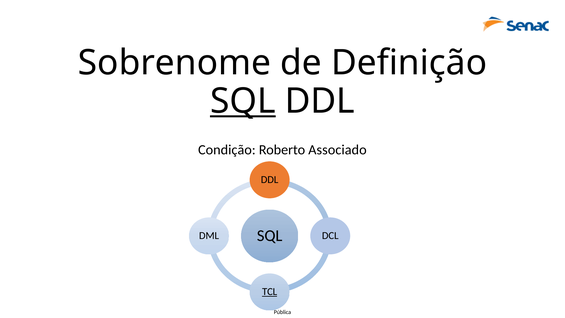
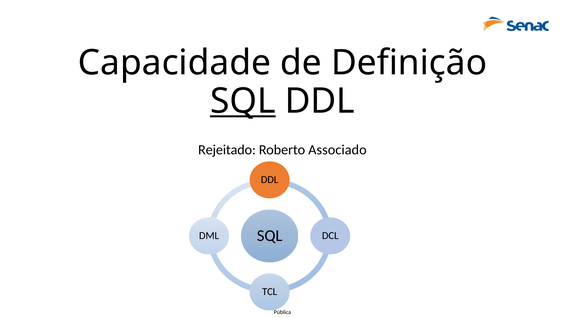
Sobrenome: Sobrenome -> Capacidade
Condição: Condição -> Rejeitado
TCL underline: present -> none
